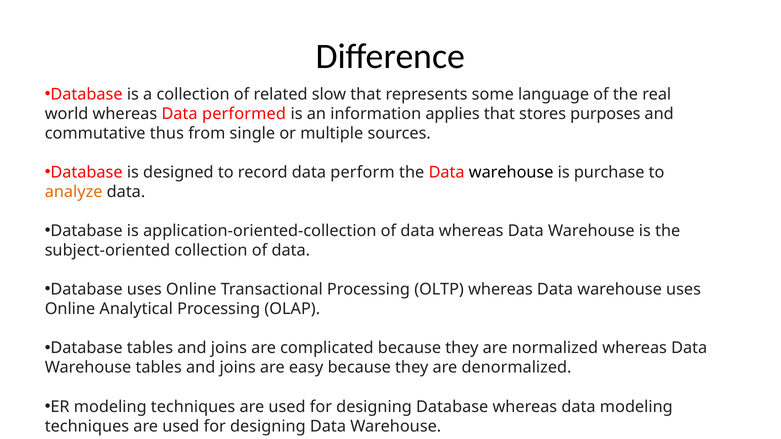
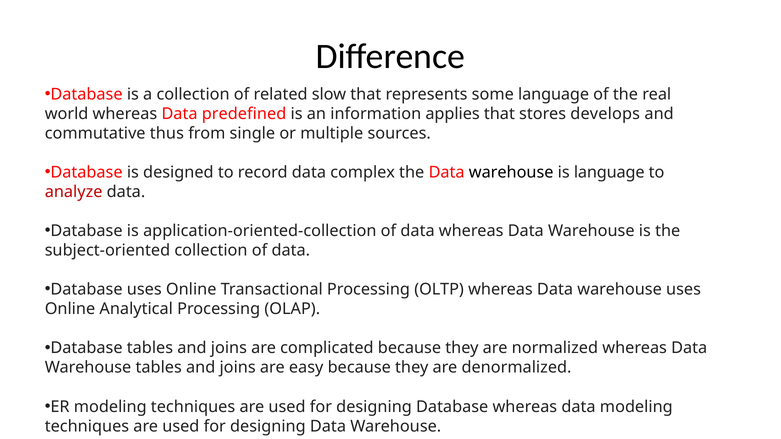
performed: performed -> predefined
purposes: purposes -> develops
perform: perform -> complex
is purchase: purchase -> language
analyze colour: orange -> red
